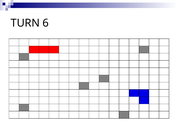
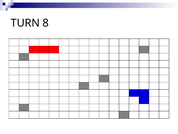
6: 6 -> 8
